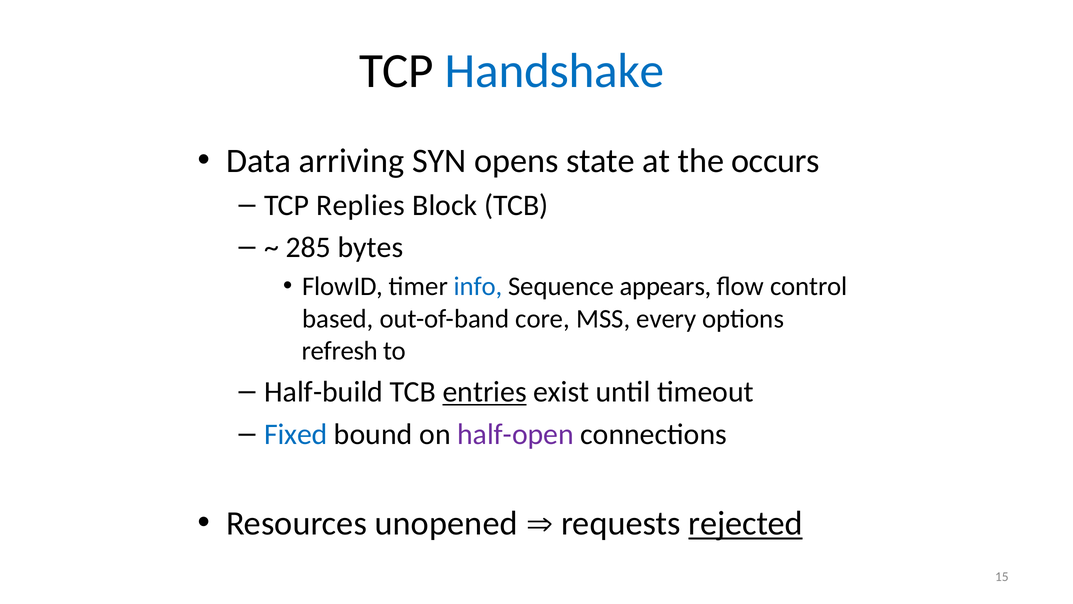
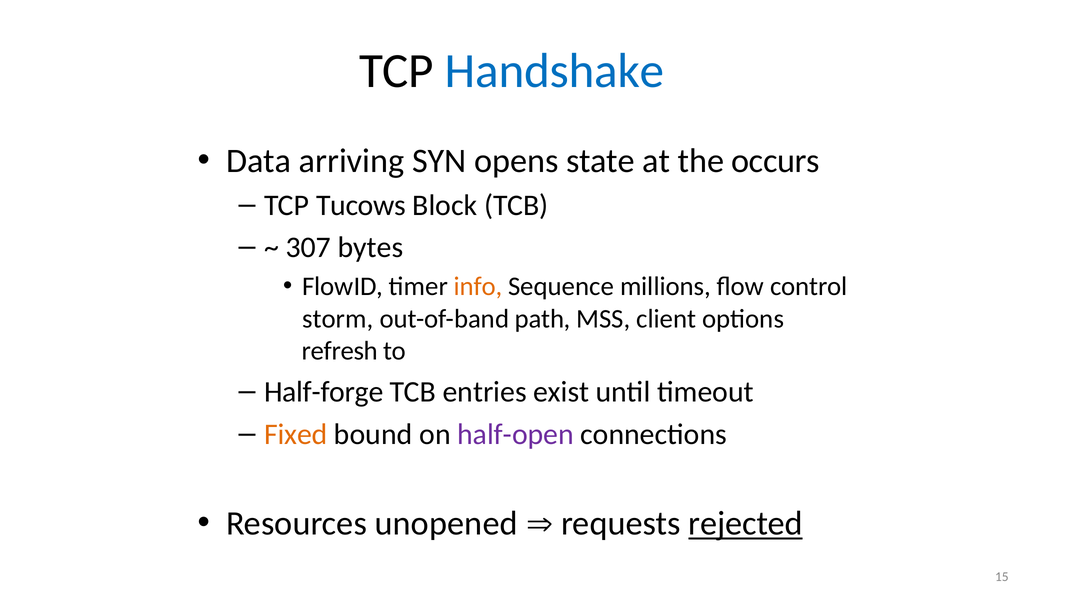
Replies: Replies -> Tucows
285: 285 -> 307
info colour: blue -> orange
appears: appears -> millions
based: based -> storm
core: core -> path
every: every -> client
Half-build: Half-build -> Half-forge
entries underline: present -> none
Fixed colour: blue -> orange
